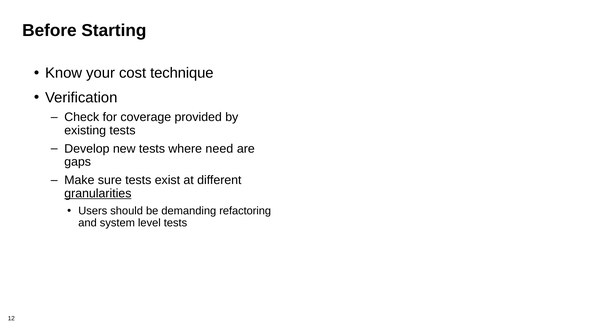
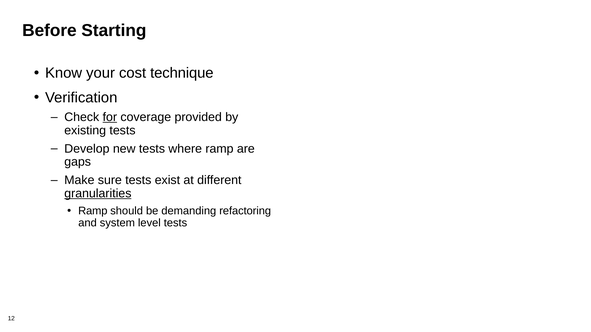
for underline: none -> present
where need: need -> ramp
Users at (93, 211): Users -> Ramp
